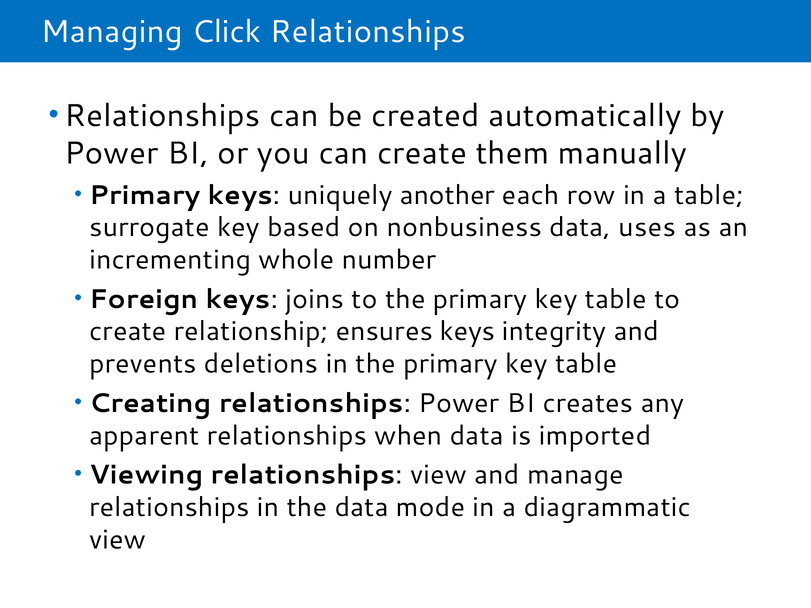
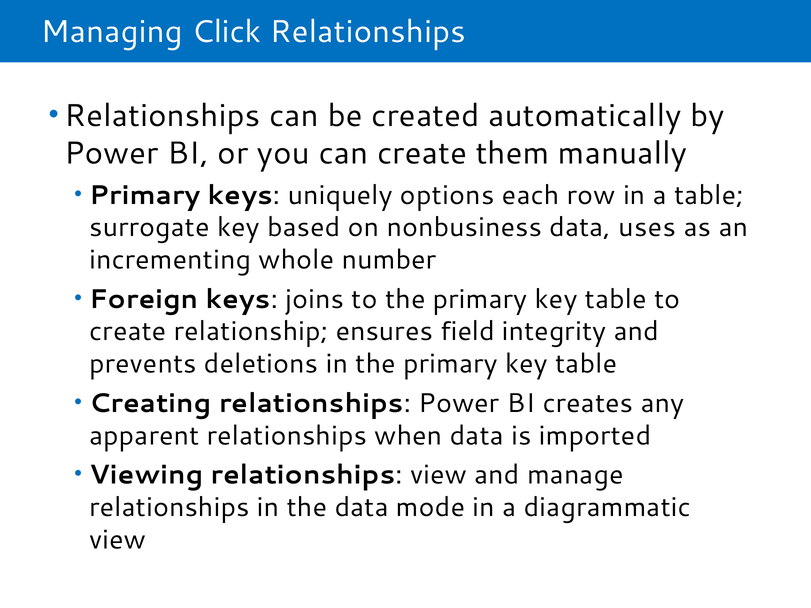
another: another -> options
ensures keys: keys -> field
